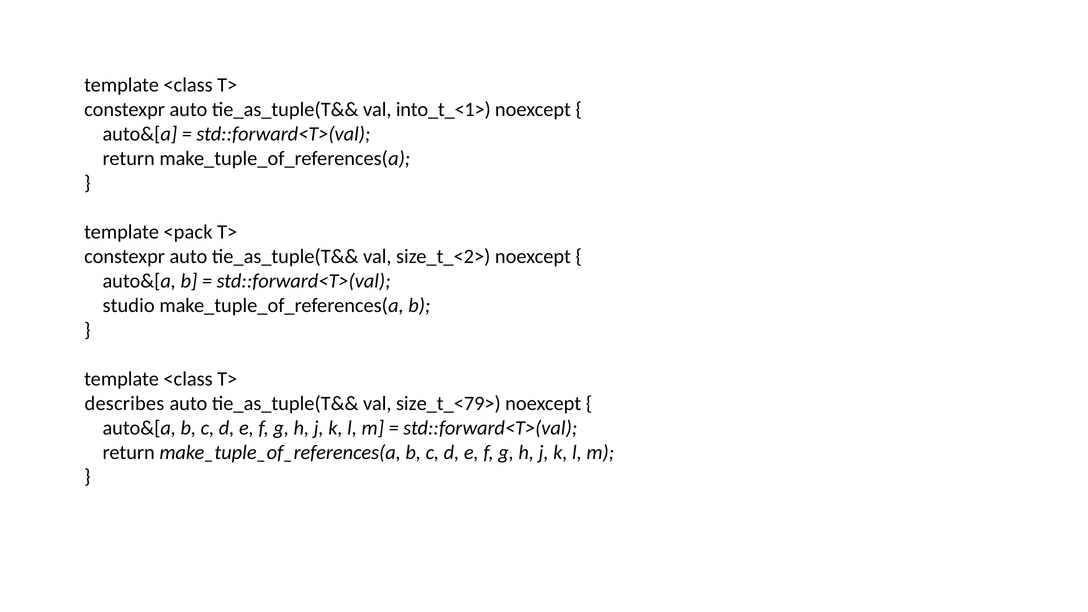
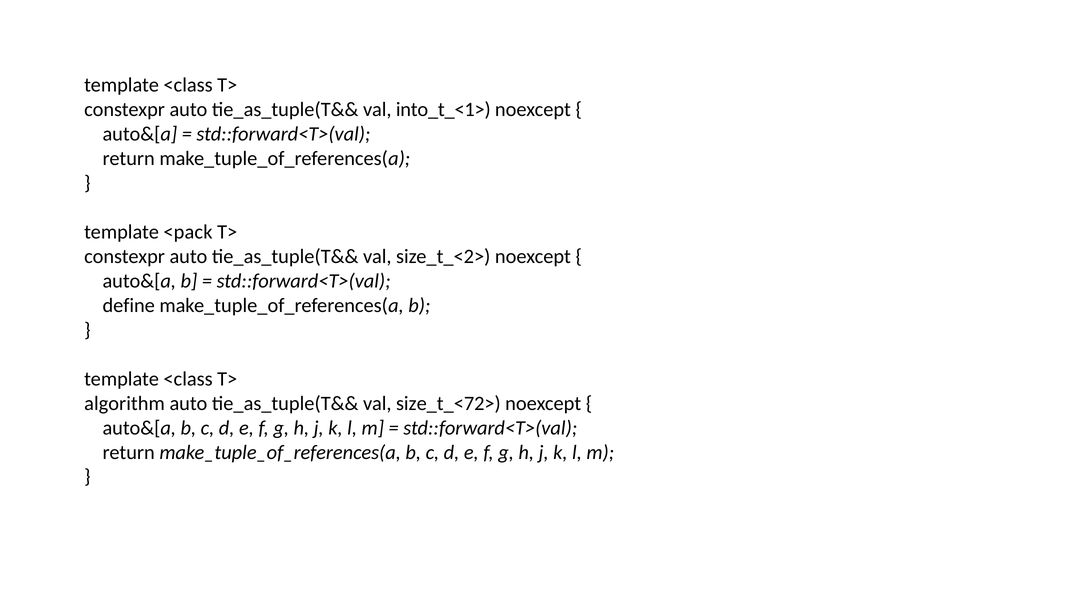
studio: studio -> define
describes: describes -> algorithm
size_t_<79>: size_t_<79> -> size_t_<72>
